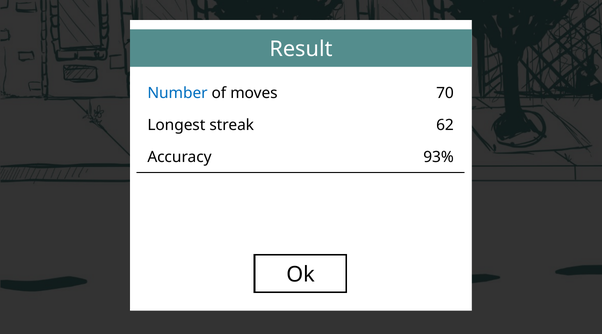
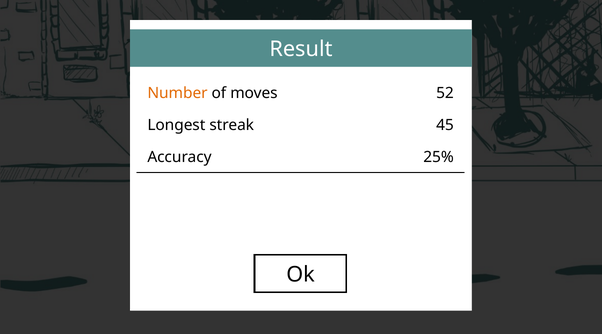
Number colour: blue -> orange
70: 70 -> 52
62: 62 -> 45
93%: 93% -> 25%
